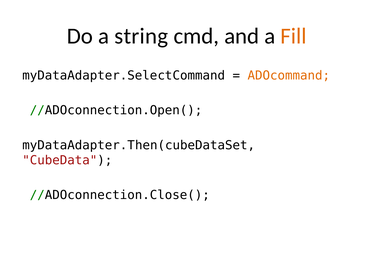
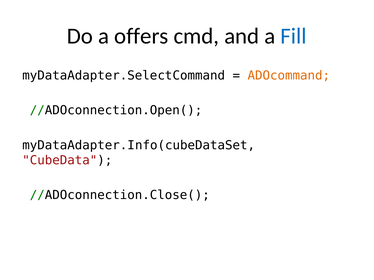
string: string -> offers
Fill colour: orange -> blue
myDataAdapter.Then(cubeDataSet: myDataAdapter.Then(cubeDataSet -> myDataAdapter.Info(cubeDataSet
